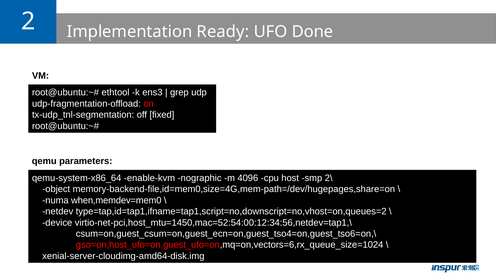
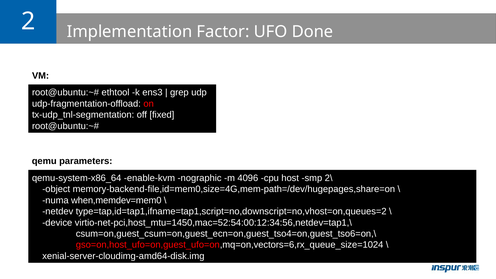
Ready: Ready -> Factor
